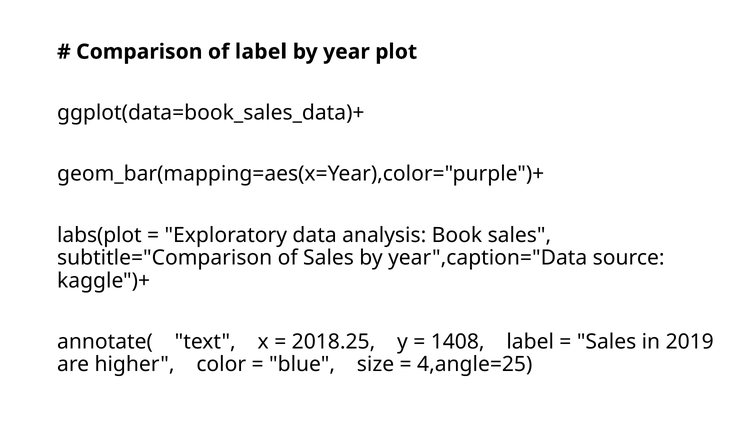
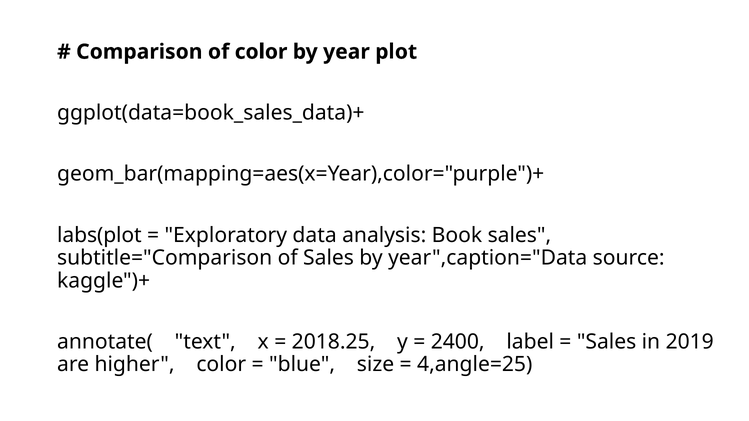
of label: label -> color
1408: 1408 -> 2400
